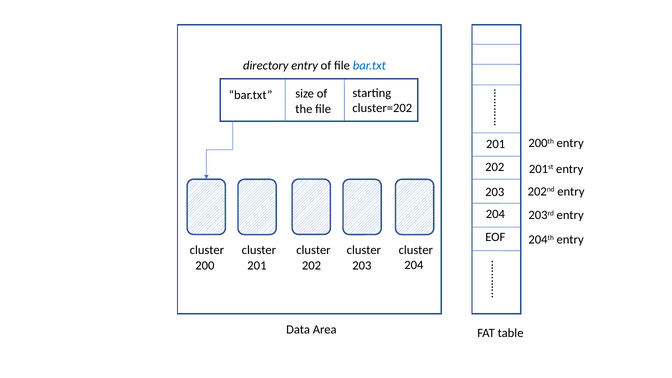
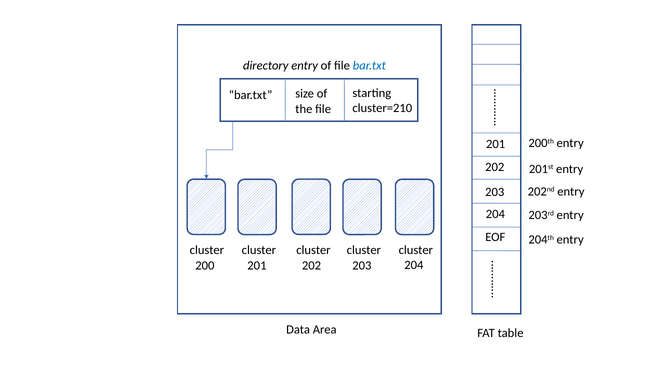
cluster=202: cluster=202 -> cluster=210
